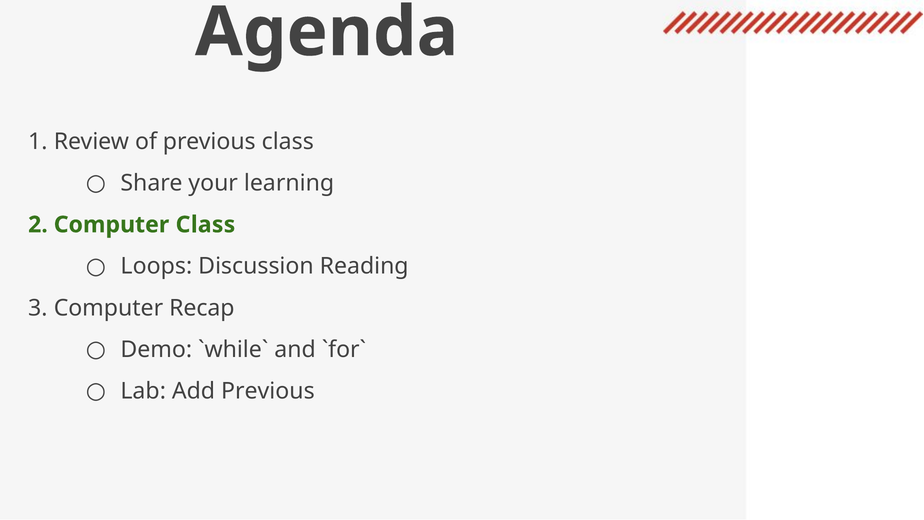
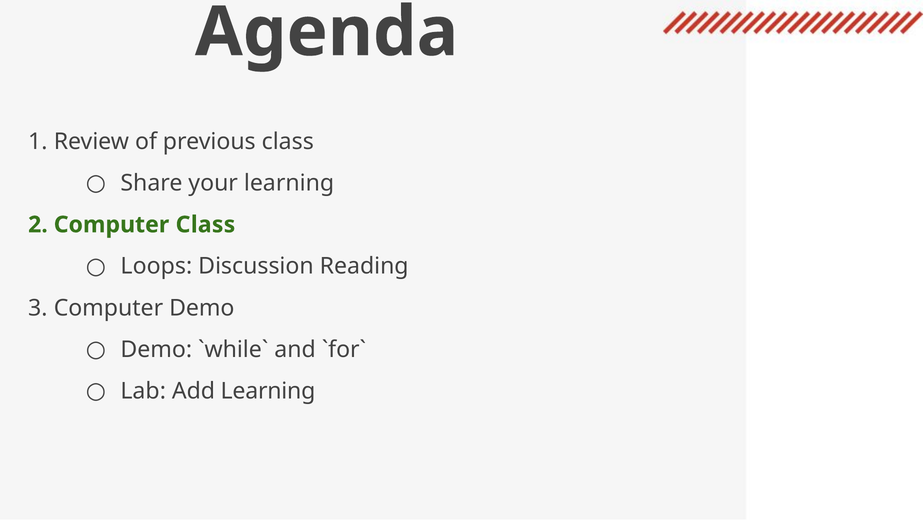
Computer Recap: Recap -> Demo
Add Previous: Previous -> Learning
